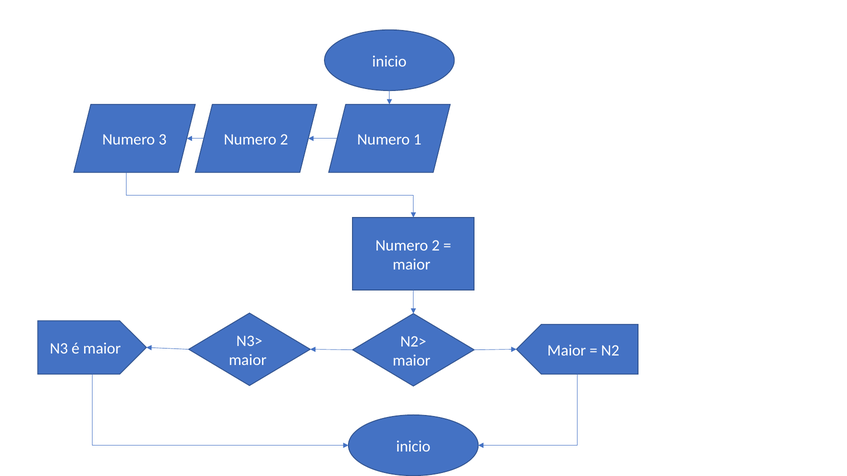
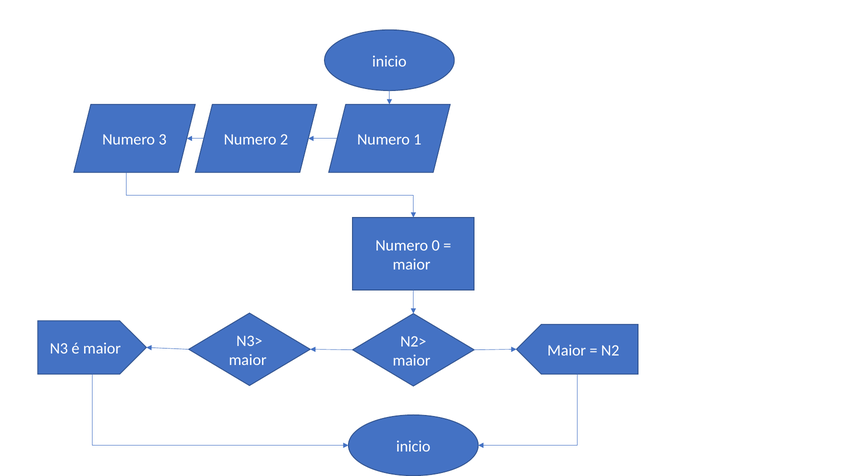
2 at (436, 246): 2 -> 0
